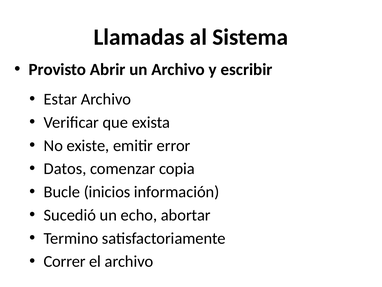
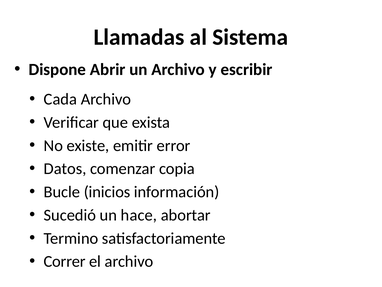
Provisto: Provisto -> Dispone
Estar: Estar -> Cada
echo: echo -> hace
